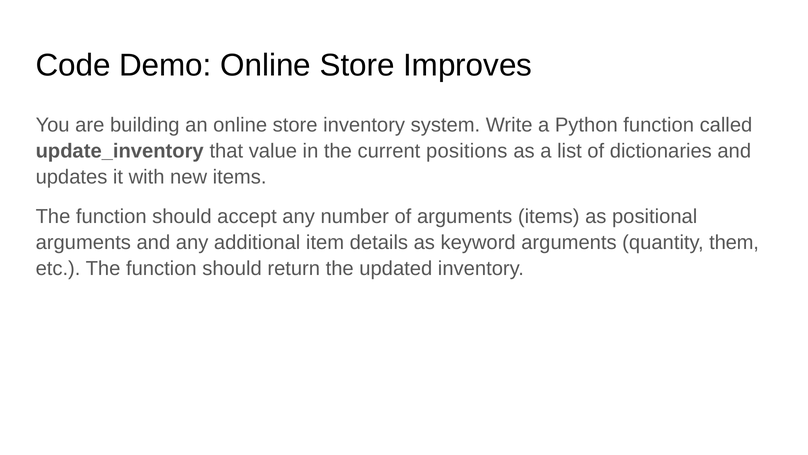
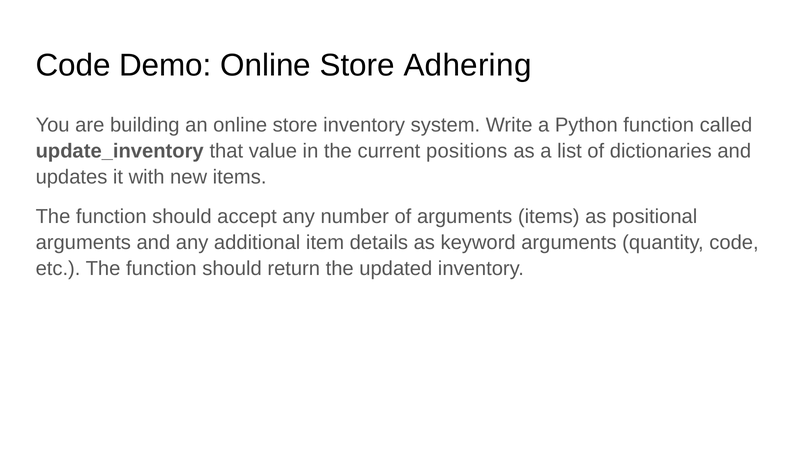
Improves: Improves -> Adhering
quantity them: them -> code
